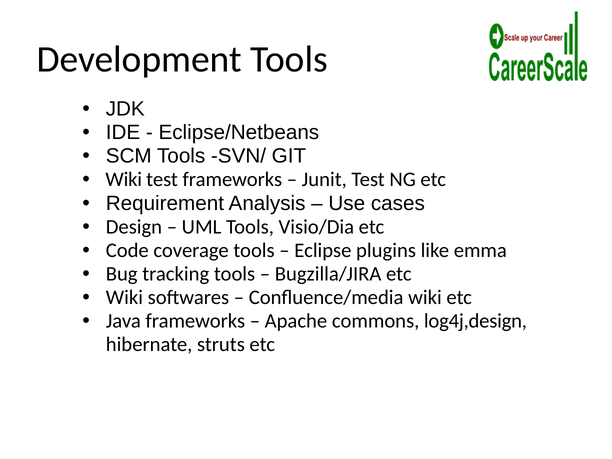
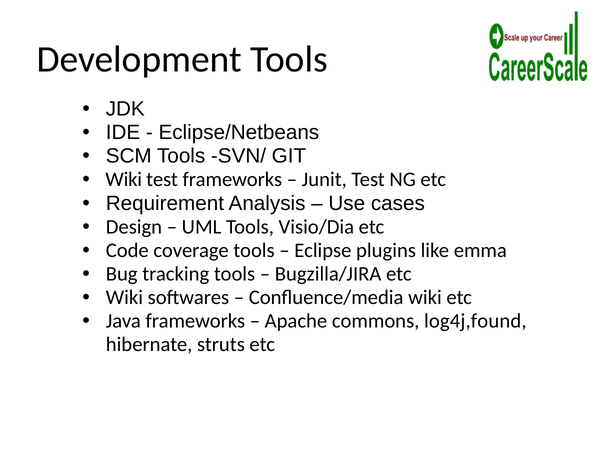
log4j,design: log4j,design -> log4j,found
